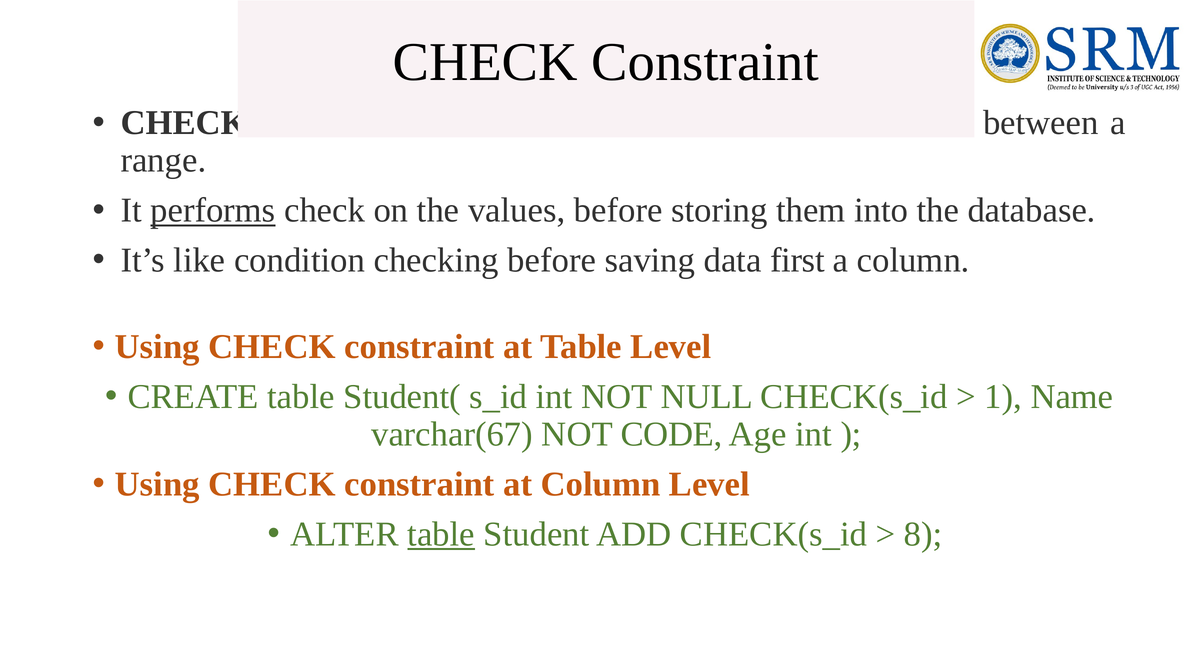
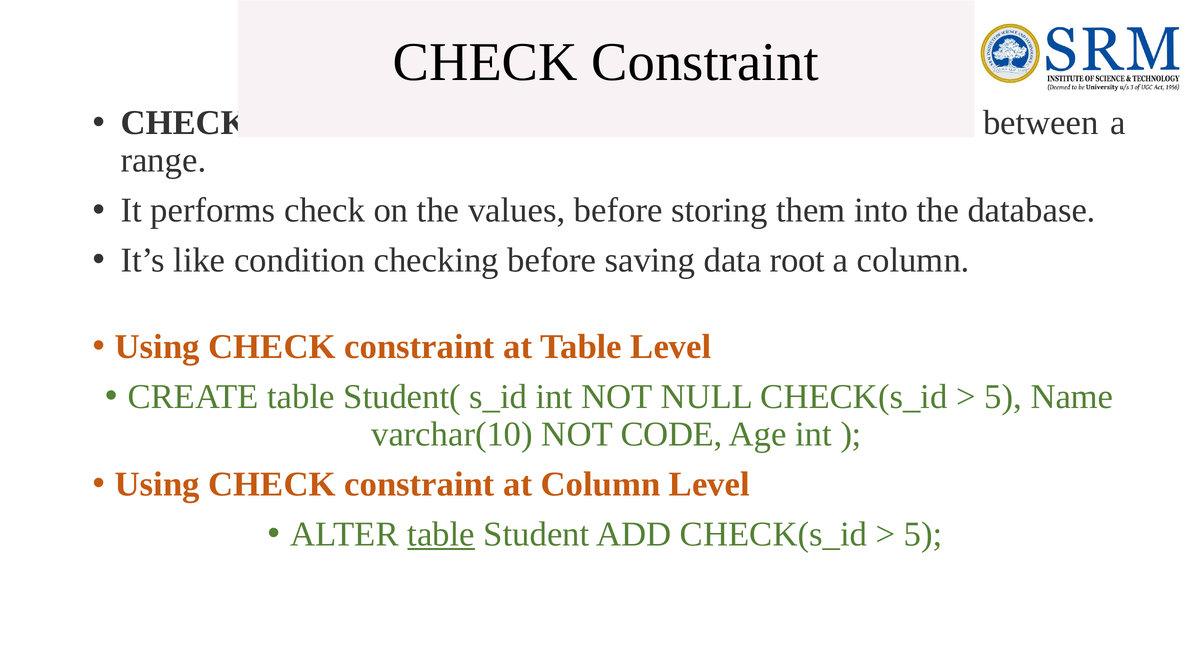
performs underline: present -> none
first: first -> root
1 at (1003, 396): 1 -> 5
varchar(67: varchar(67 -> varchar(10
8 at (923, 534): 8 -> 5
